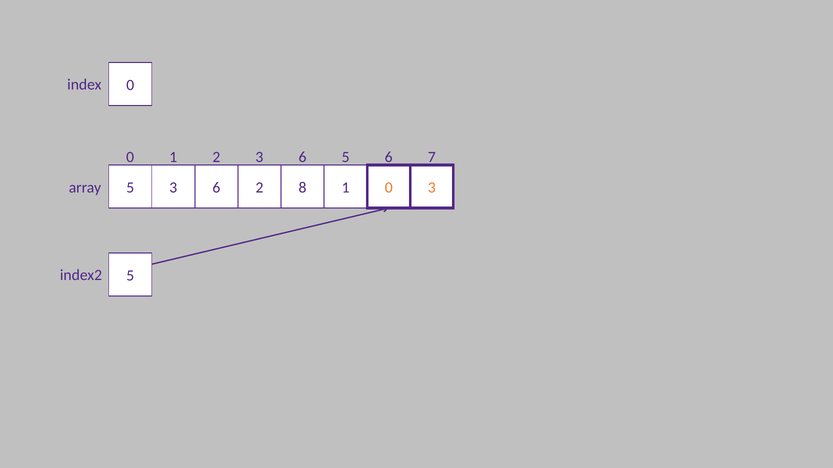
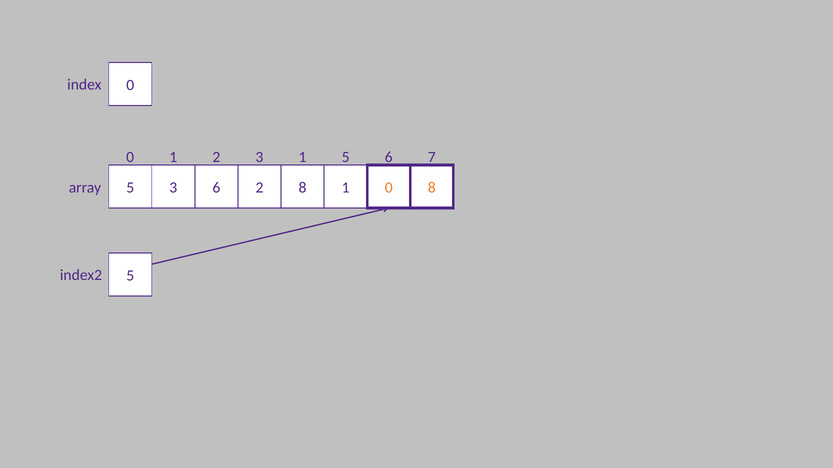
3 6: 6 -> 1
0 3: 3 -> 8
